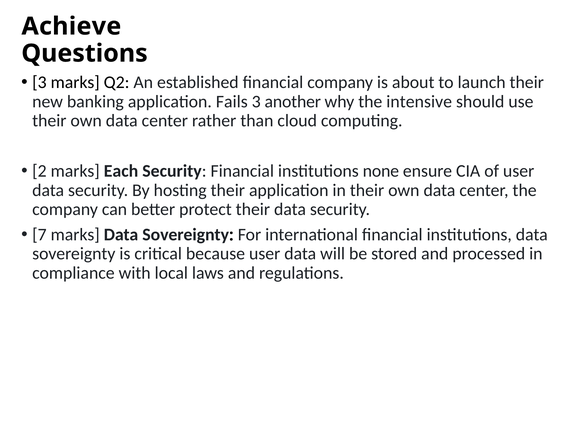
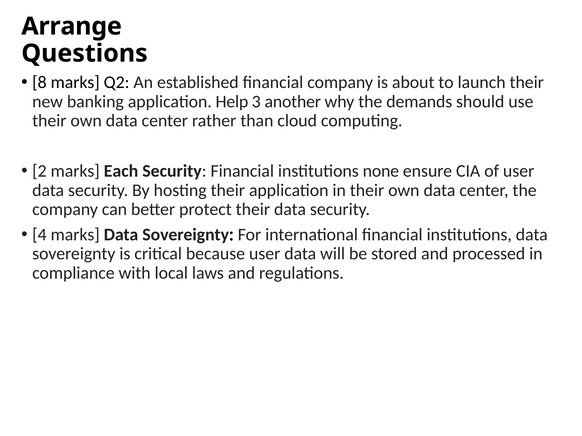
Achieve: Achieve -> Arrange
3 at (39, 82): 3 -> 8
Fails: Fails -> Help
intensive: intensive -> demands
7: 7 -> 4
